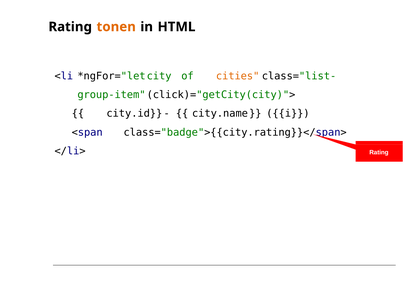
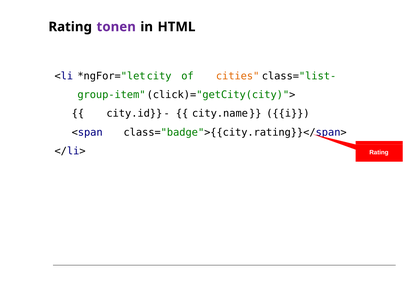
tonen colour: orange -> purple
